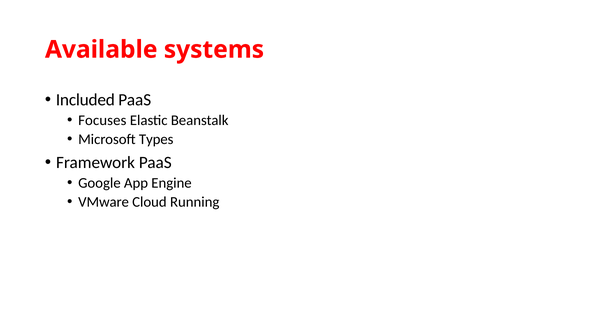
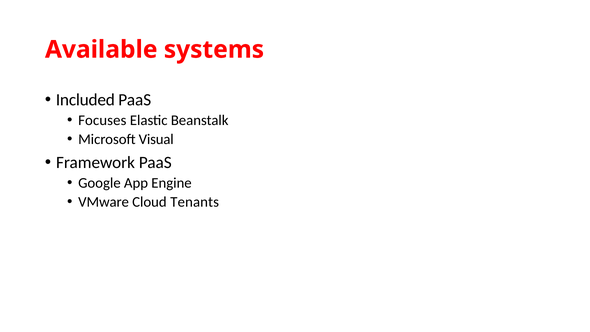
Types: Types -> Visual
Running: Running -> Tenants
